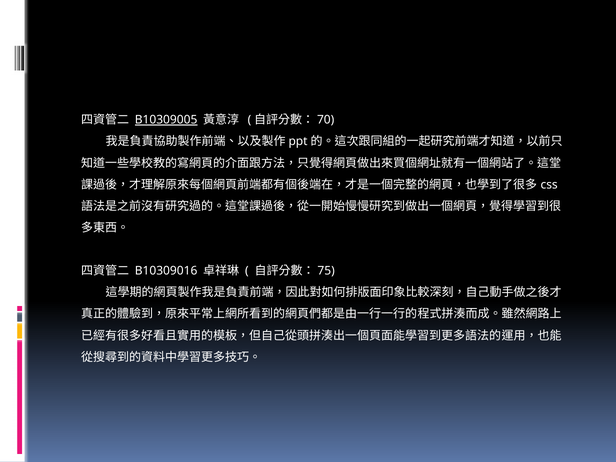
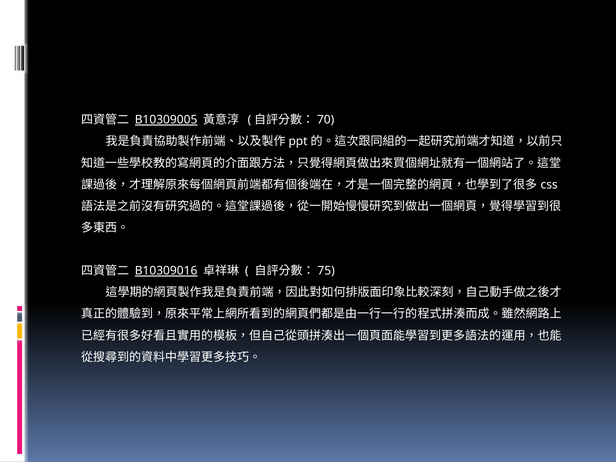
B10309016 underline: none -> present
